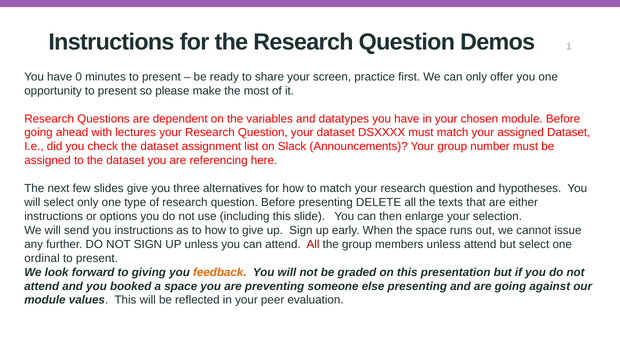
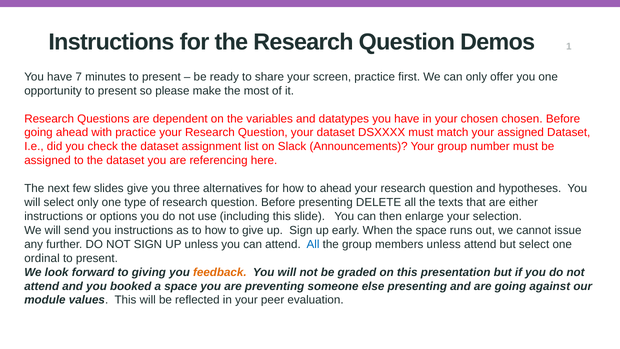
0: 0 -> 7
chosen module: module -> chosen
with lectures: lectures -> practice
to match: match -> ahead
All at (313, 244) colour: red -> blue
